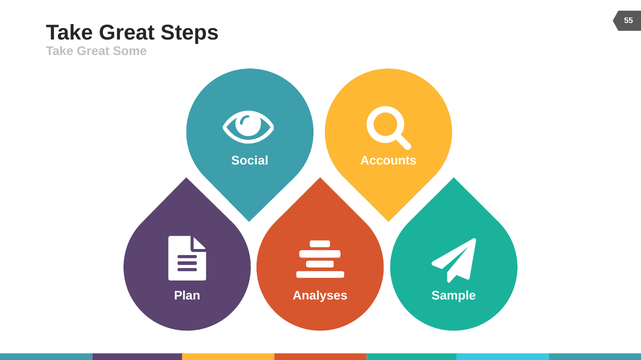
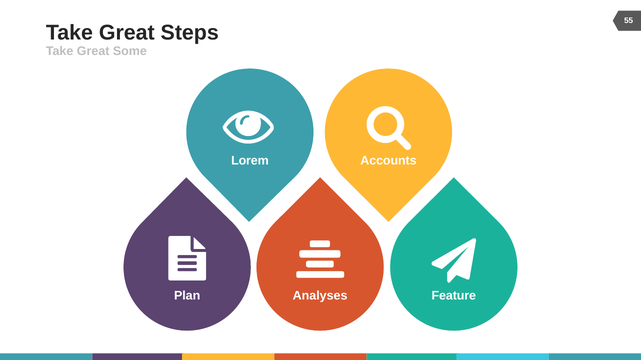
Social: Social -> Lorem
Sample: Sample -> Feature
